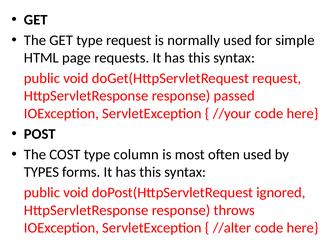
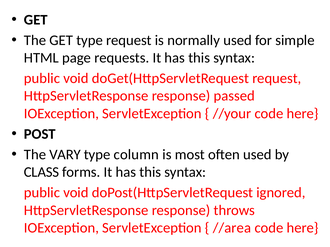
COST: COST -> VARY
TYPES: TYPES -> CLASS
//alter: //alter -> //area
